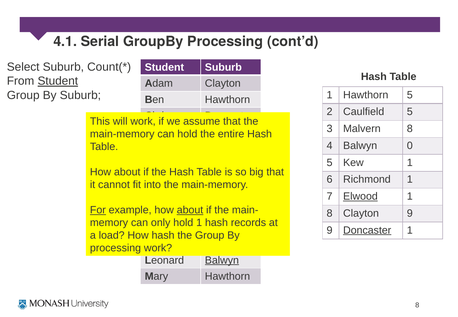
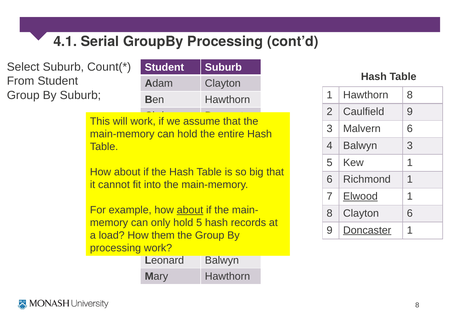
Student at (58, 81) underline: present -> none
Hawthorn 5: 5 -> 8
Caulfield 5: 5 -> 9
Malvern 8: 8 -> 6
Balwyn 0: 0 -> 3
For underline: present -> none
Clayton 9: 9 -> 6
hold 1: 1 -> 5
How hash: hash -> them
Balwyn at (222, 260) underline: present -> none
